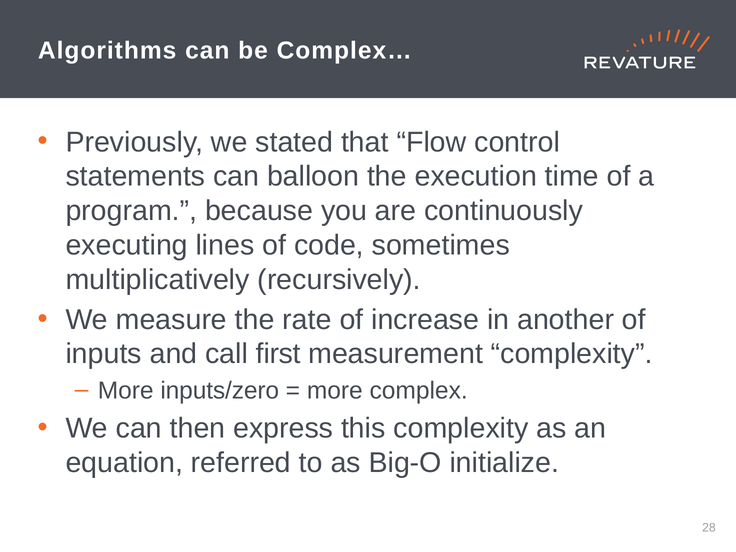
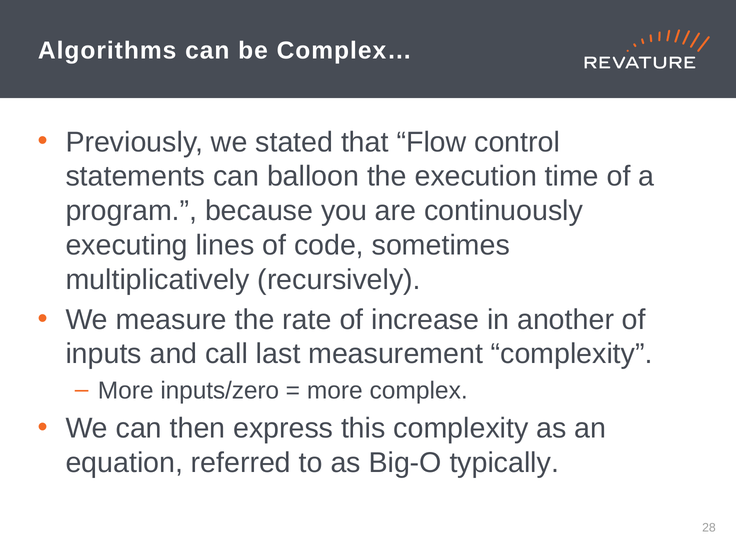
first: first -> last
initialize: initialize -> typically
